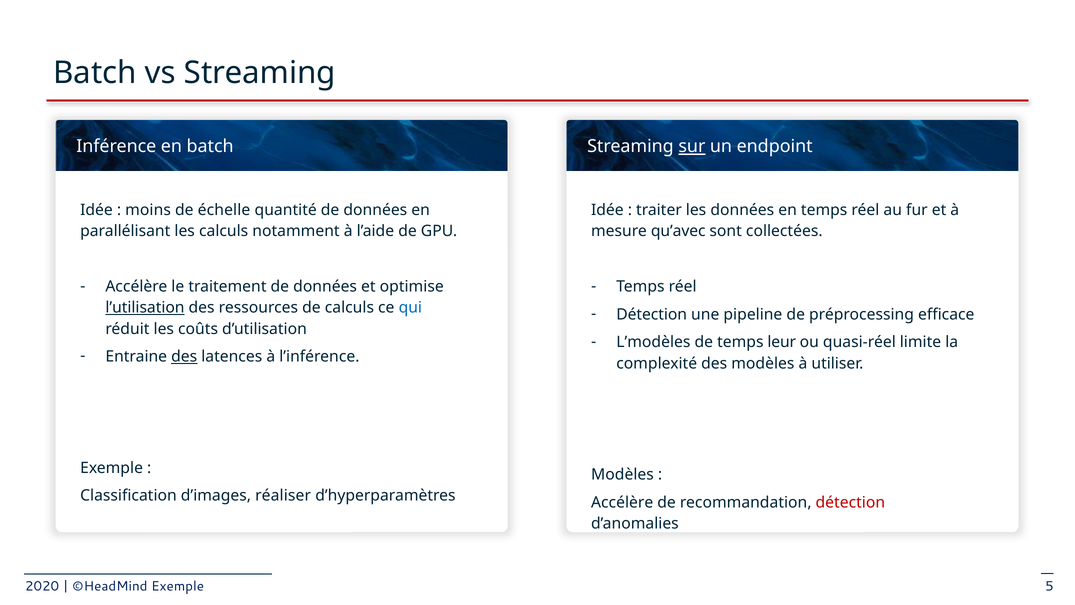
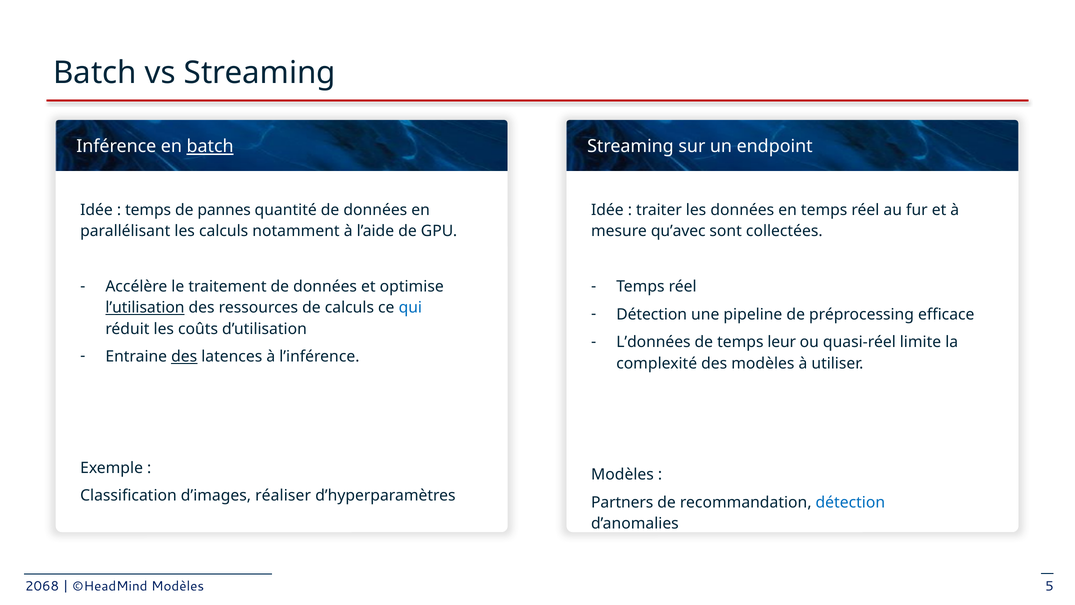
batch at (210, 146) underline: none -> present
sur underline: present -> none
moins at (148, 210): moins -> temps
échelle: échelle -> pannes
L’modèles: L’modèles -> L’données
Accélère at (622, 502): Accélère -> Partners
détection at (850, 502) colour: red -> blue
2020: 2020 -> 2068
©HeadMind Exemple: Exemple -> Modèles
